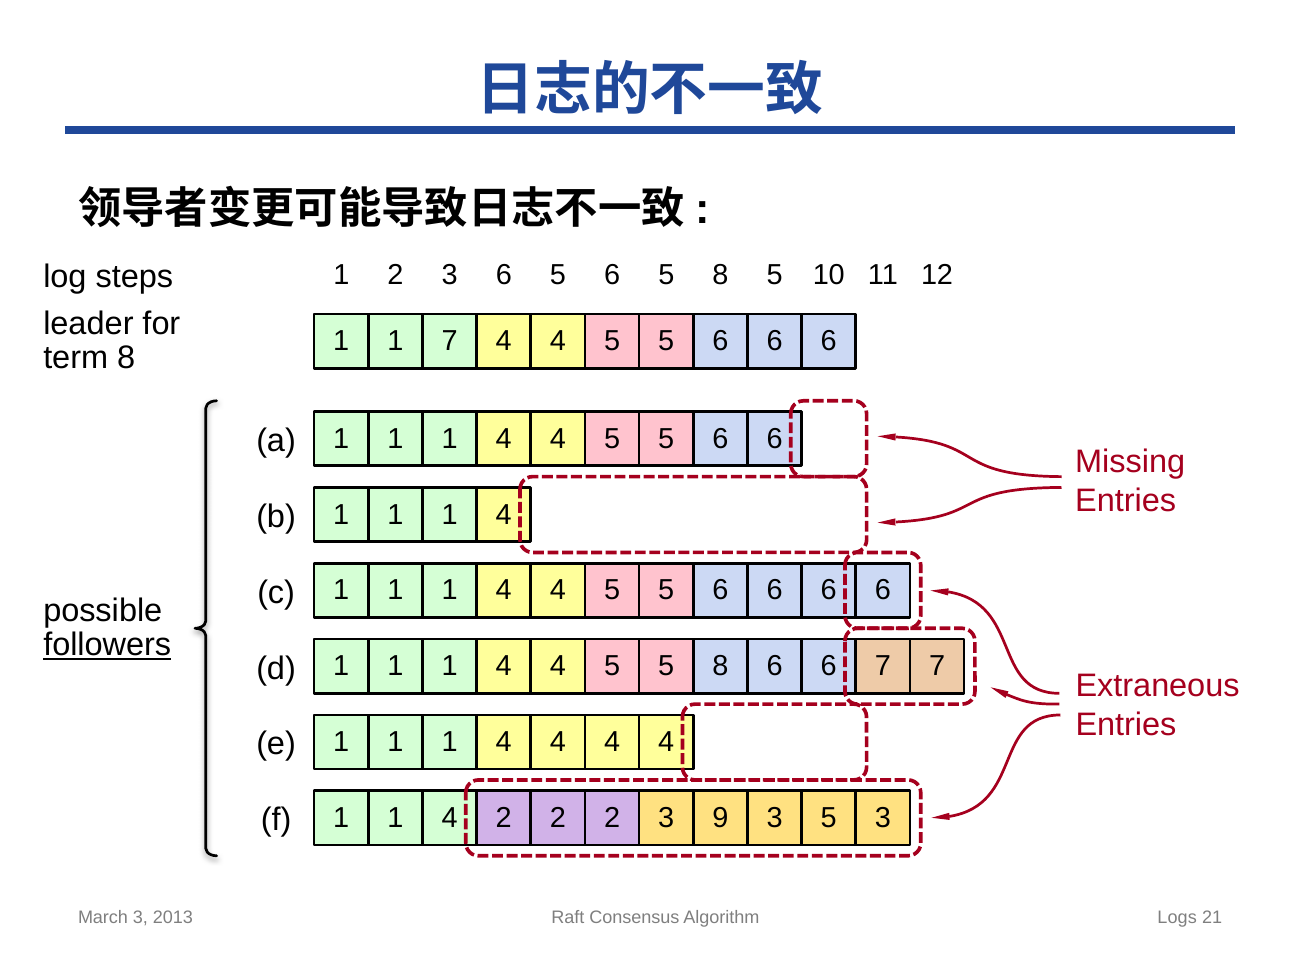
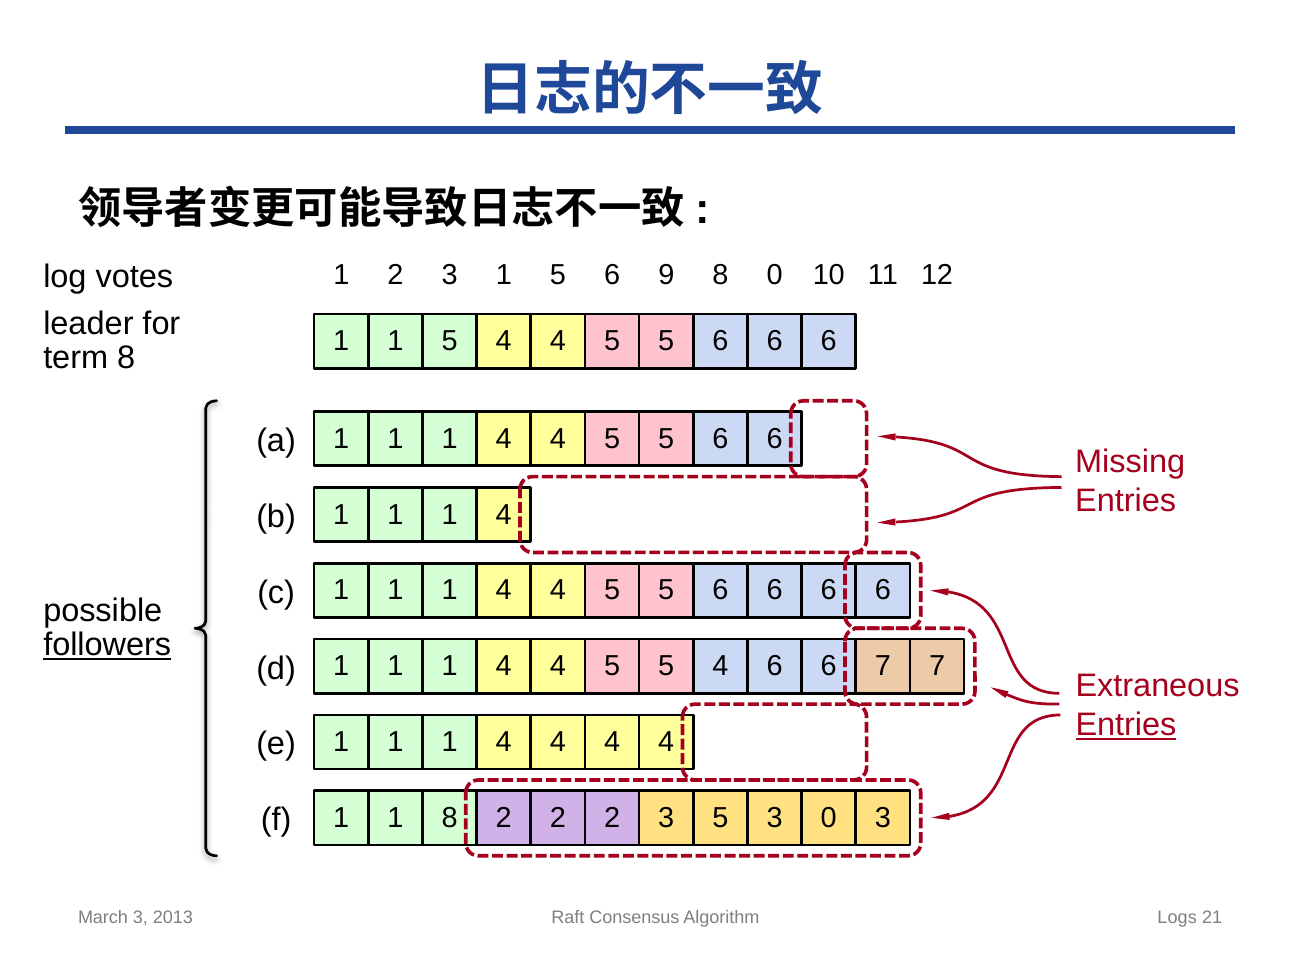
3 6: 6 -> 1
5 6 5: 5 -> 9
8 5: 5 -> 0
steps: steps -> votes
7 at (450, 341): 7 -> 5
5 5 8: 8 -> 4
Entries at (1126, 725) underline: none -> present
4 at (450, 818): 4 -> 8
3 9: 9 -> 5
3 5: 5 -> 0
